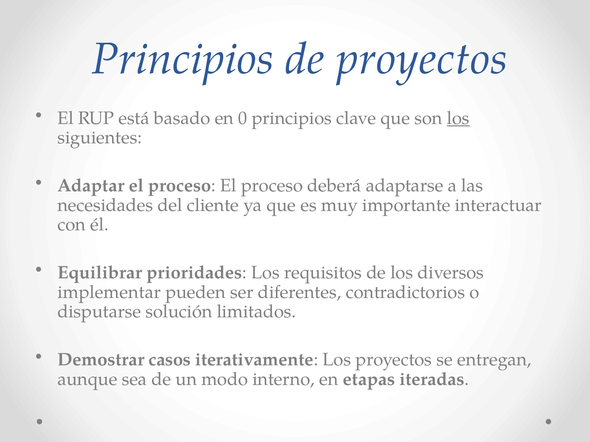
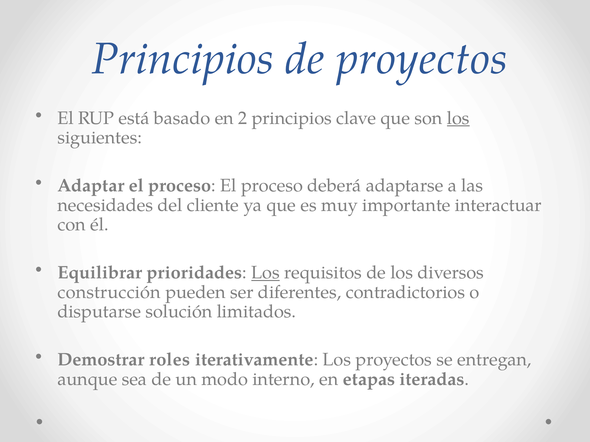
0: 0 -> 2
Los at (265, 273) underline: none -> present
implementar: implementar -> construcción
casos: casos -> roles
